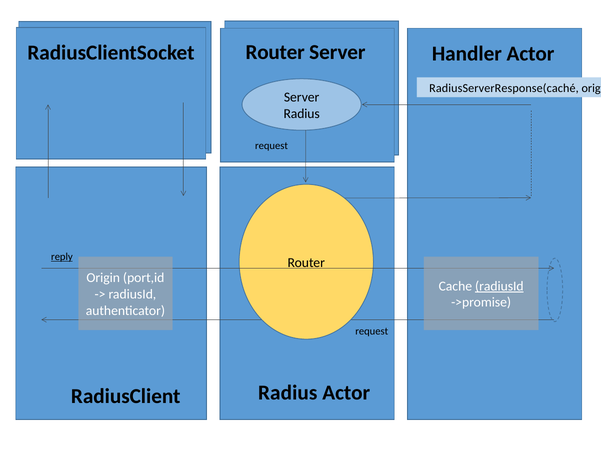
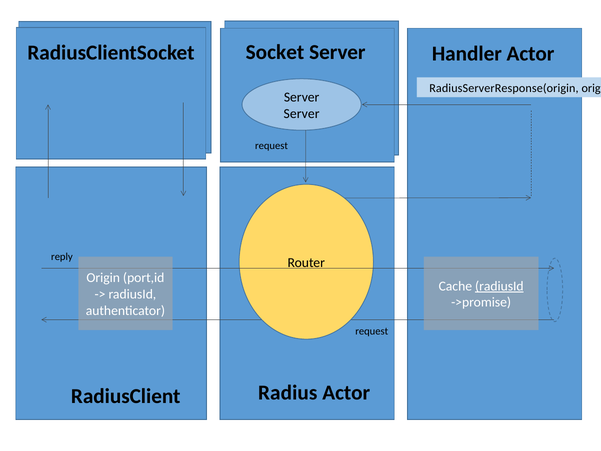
Router at (275, 52): Router -> Socket
RadiusServerResponse(caché: RadiusServerResponse(caché -> RadiusServerResponse(origin
Radius at (302, 114): Radius -> Server
reply underline: present -> none
